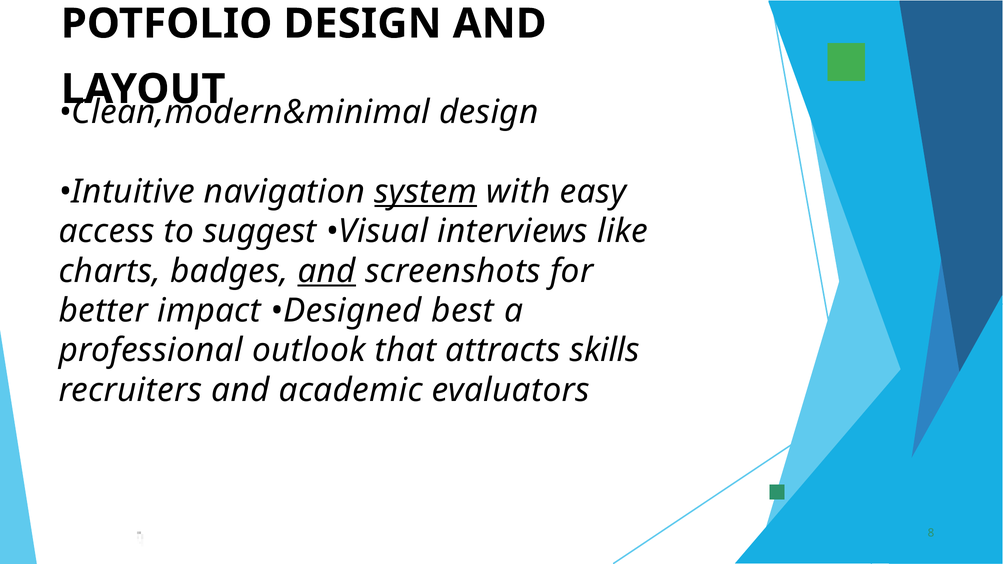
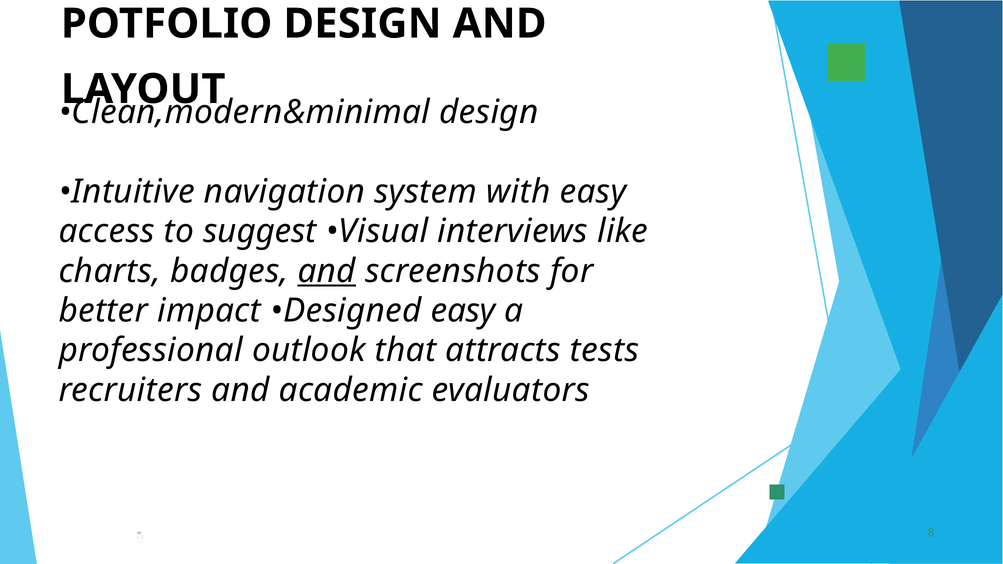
system underline: present -> none
Designed best: best -> easy
skills: skills -> tests
